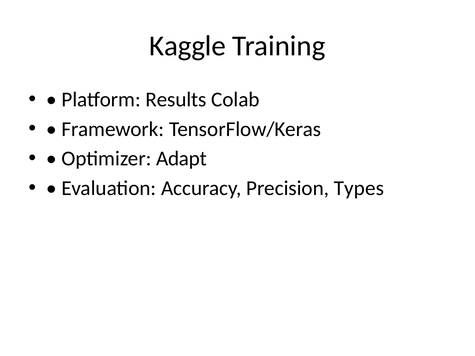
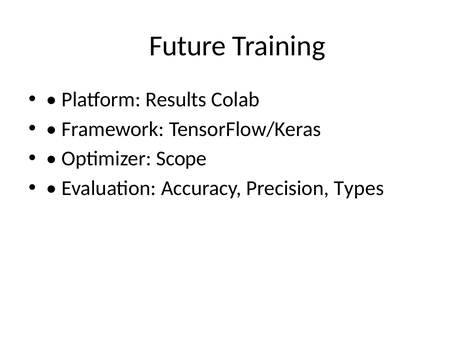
Kaggle: Kaggle -> Future
Adapt: Adapt -> Scope
